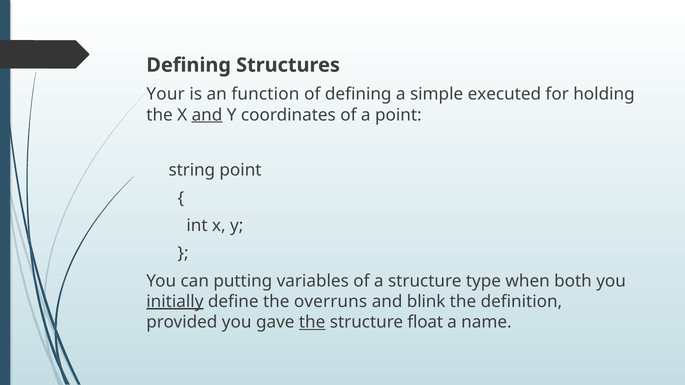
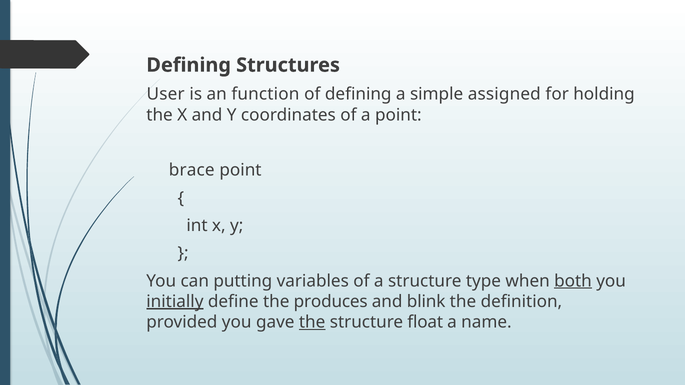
Your: Your -> User
executed: executed -> assigned
and at (207, 115) underline: present -> none
string: string -> brace
both underline: none -> present
overruns: overruns -> produces
